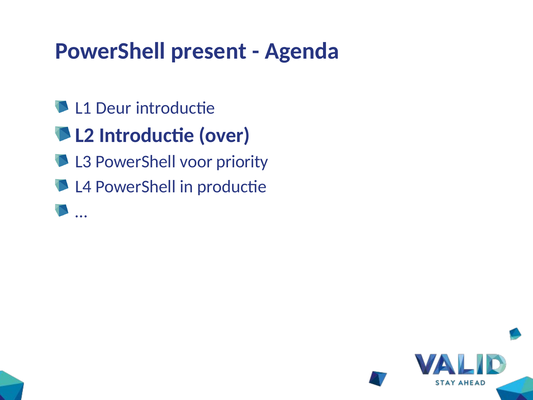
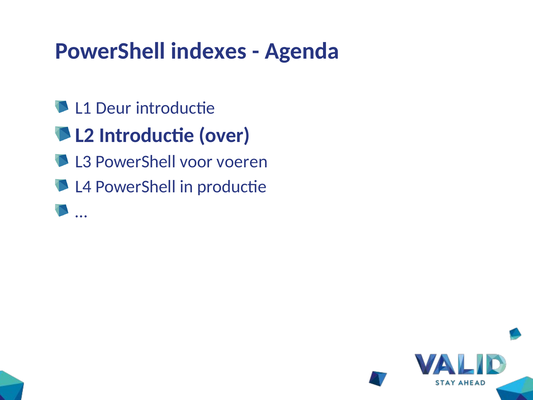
present: present -> indexes
priority: priority -> voeren
